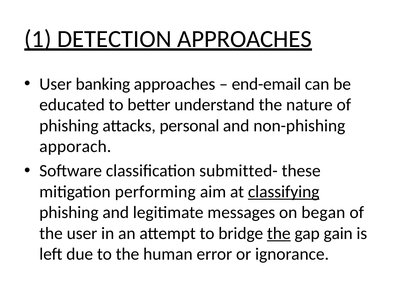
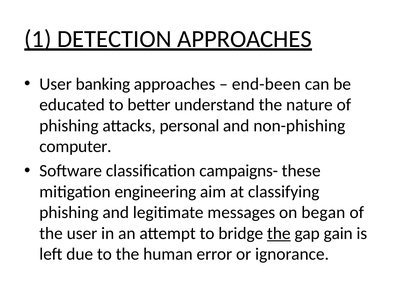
end-email: end-email -> end-been
apporach: apporach -> computer
submitted-: submitted- -> campaigns-
performing: performing -> engineering
classifying underline: present -> none
